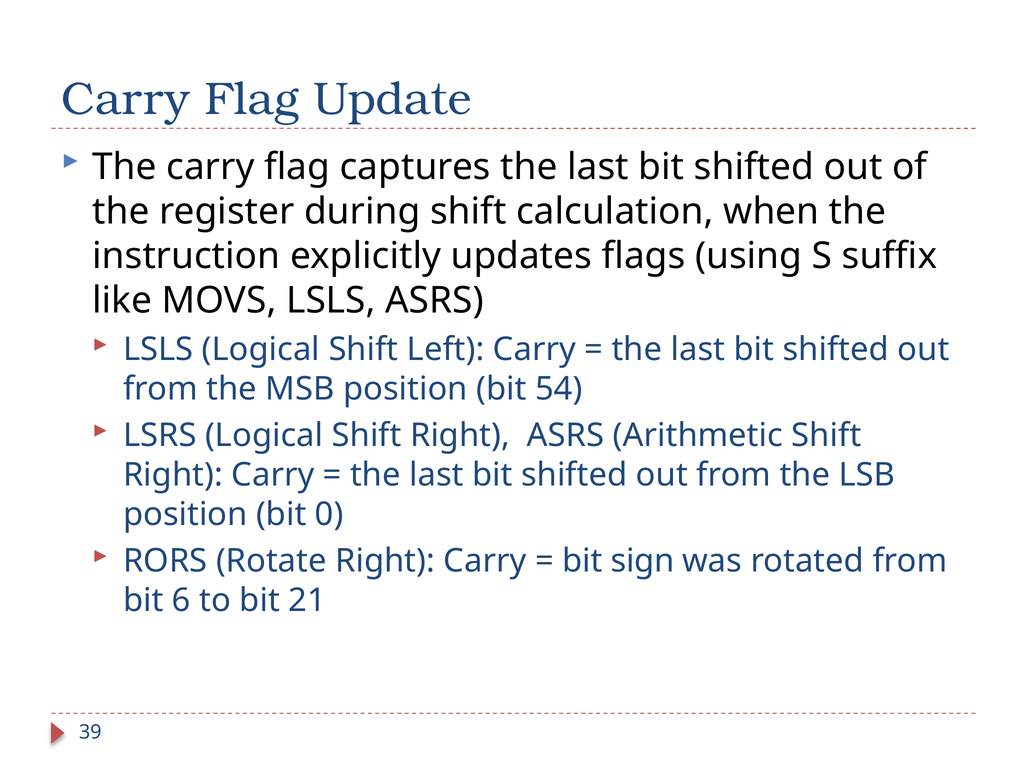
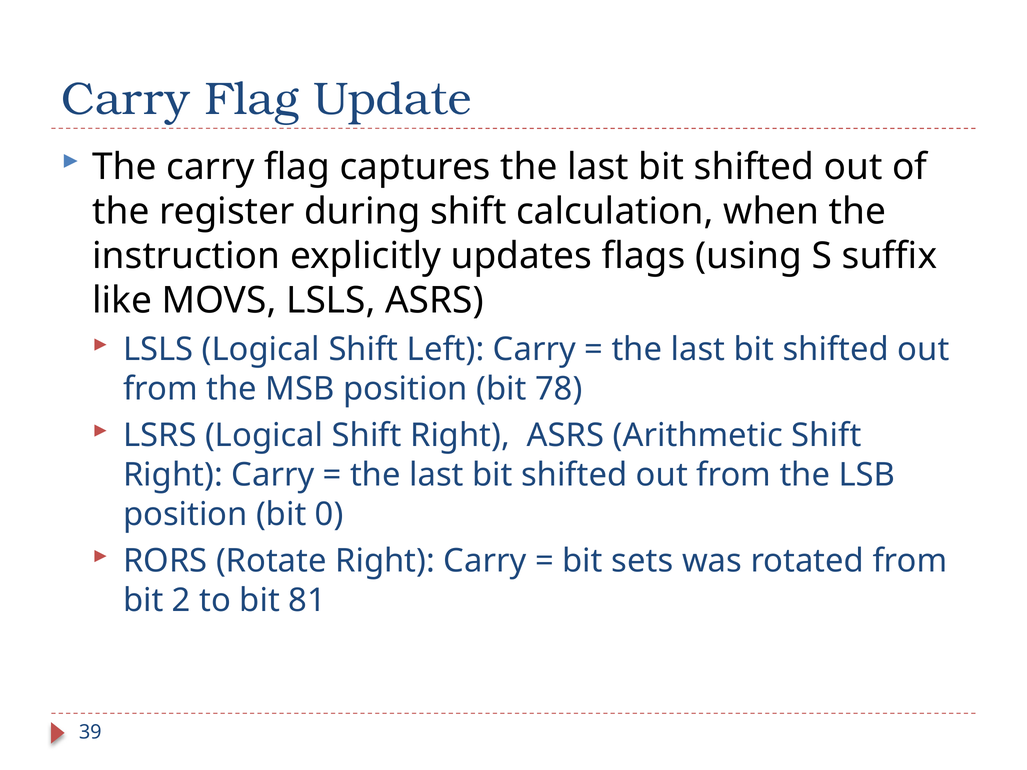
54: 54 -> 78
sign: sign -> sets
6: 6 -> 2
21: 21 -> 81
